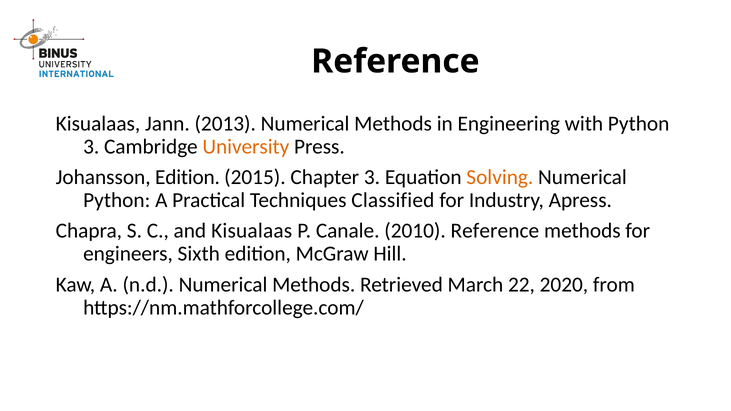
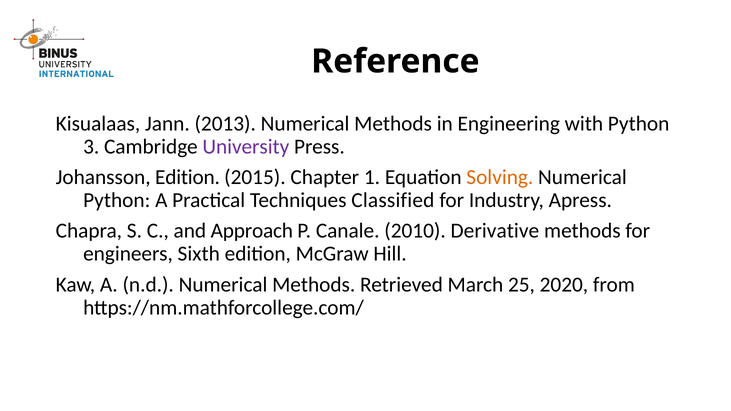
University colour: orange -> purple
Chapter 3: 3 -> 1
and Kisualaas: Kisualaas -> Approach
2010 Reference: Reference -> Derivative
22: 22 -> 25
